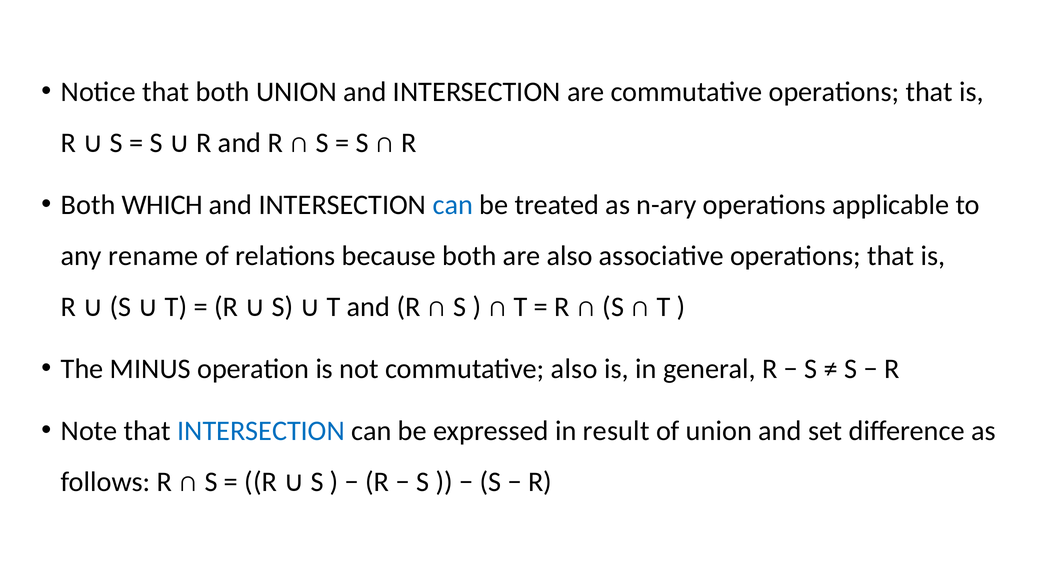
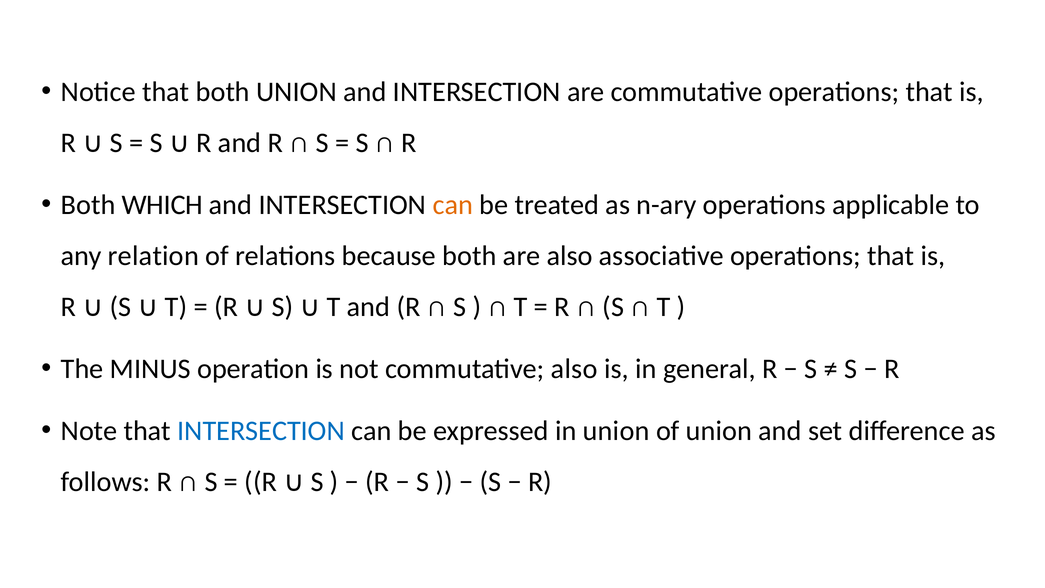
can at (453, 205) colour: blue -> orange
rename: rename -> relation
in result: result -> union
